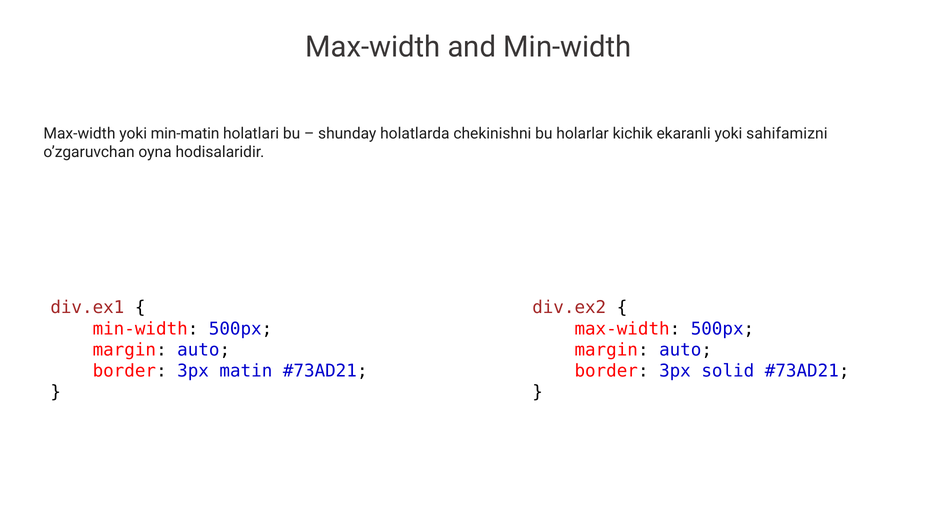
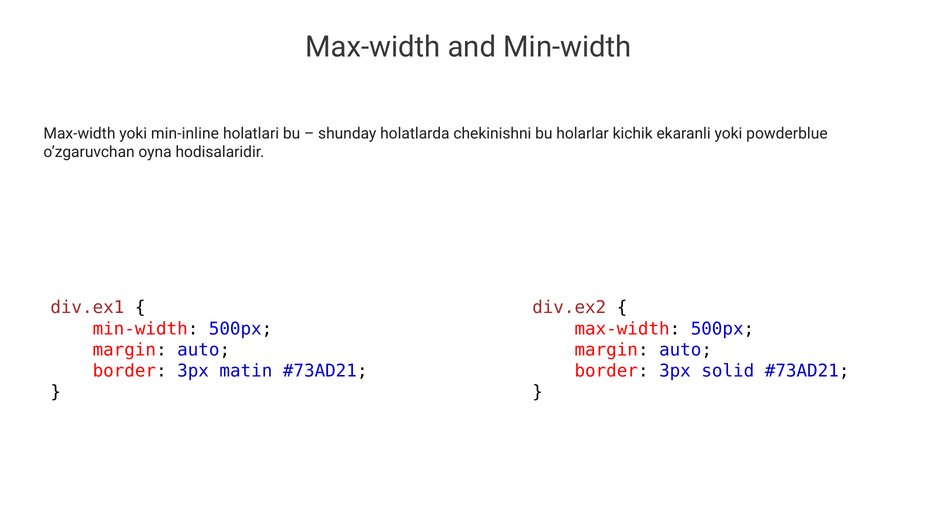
min-matin: min-matin -> min-inline
sahifamizni: sahifamizni -> powderblue
